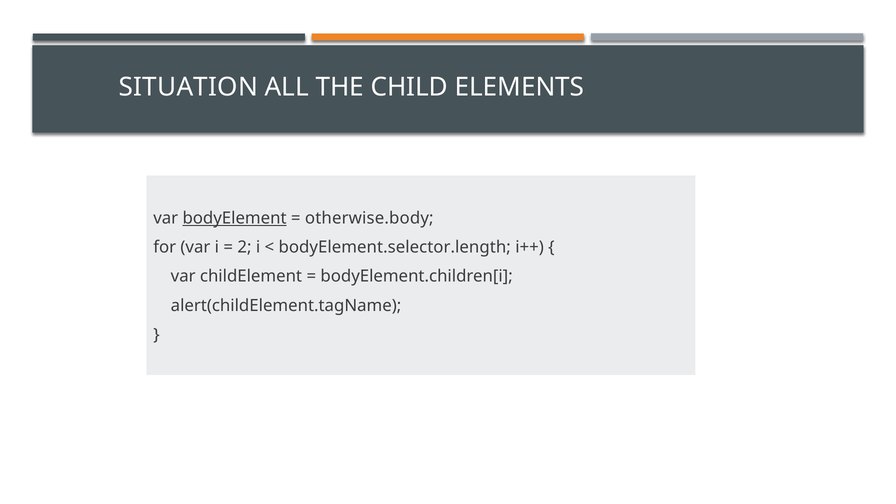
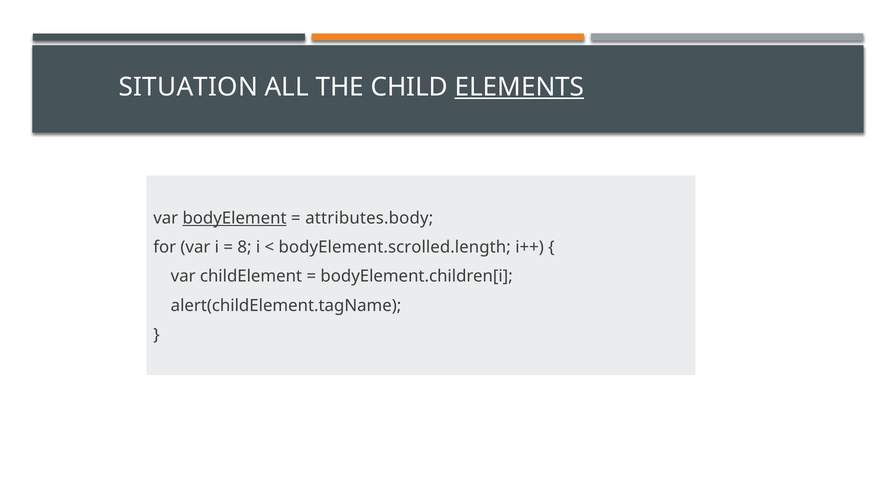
ELEMENTS underline: none -> present
otherwise.body: otherwise.body -> attributes.body
2: 2 -> 8
bodyElement.selector.length: bodyElement.selector.length -> bodyElement.scrolled.length
